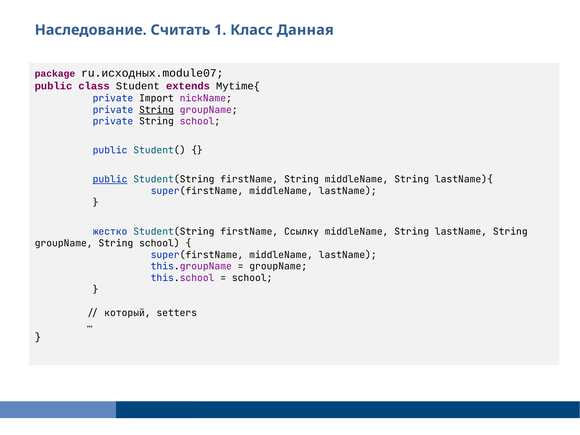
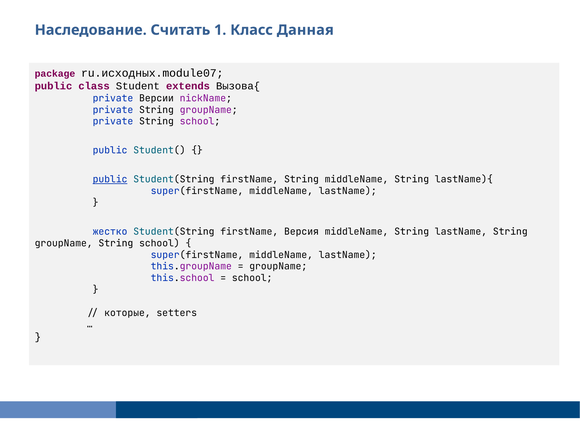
Mytime{: Mytime{ -> Вызова{
Import: Import -> Версии
String at (156, 110) underline: present -> none
Ссылку: Ссылку -> Версия
который: который -> которые
